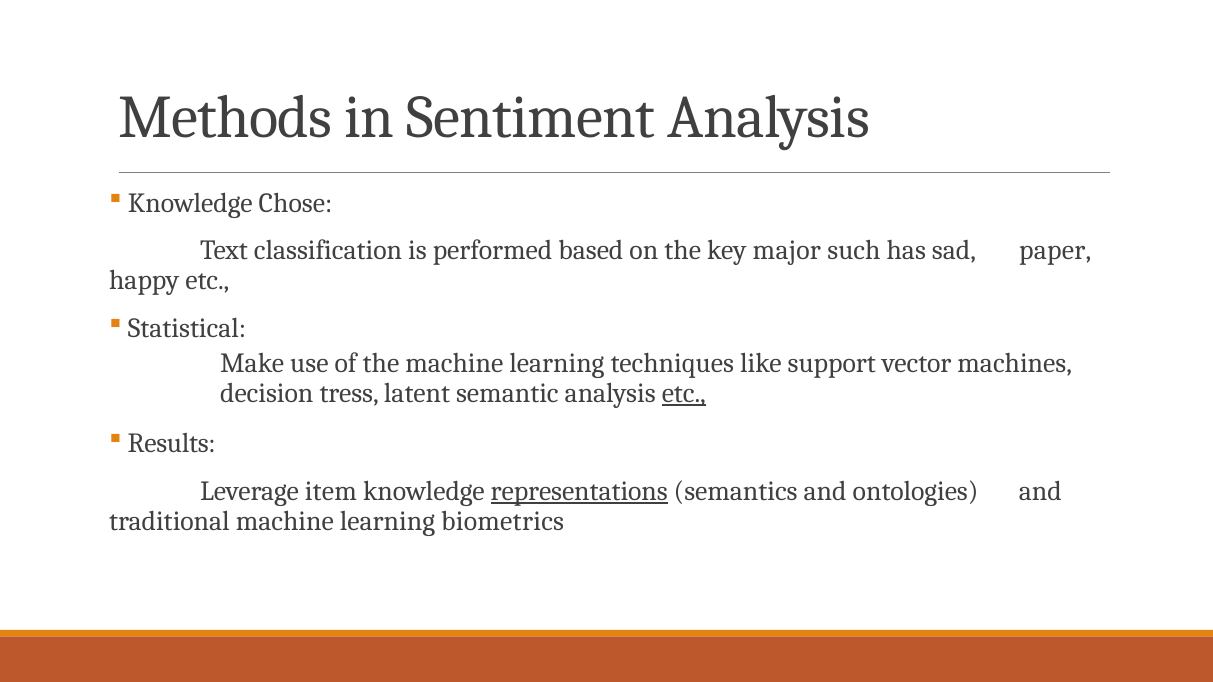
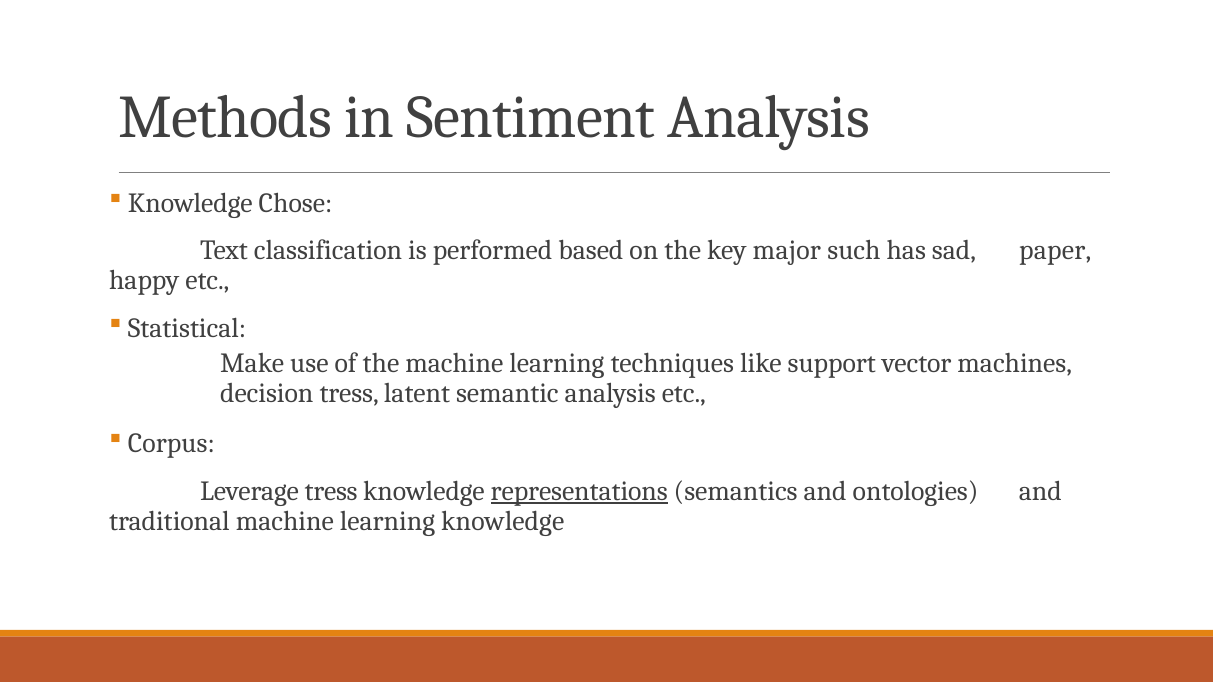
etc at (684, 394) underline: present -> none
Results: Results -> Corpus
Leverage item: item -> tress
learning biometrics: biometrics -> knowledge
